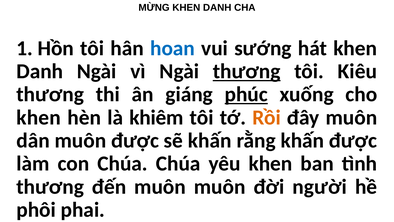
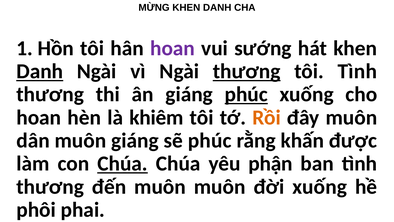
hoan at (172, 48) colour: blue -> purple
Danh at (40, 71) underline: none -> present
tôi Kiêu: Kiêu -> Tình
khen at (39, 117): khen -> hoan
muôn được: được -> giáng
sẽ khấn: khấn -> phúc
Chúa at (123, 163) underline: none -> present
yêu khen: khen -> phận
đời người: người -> xuống
